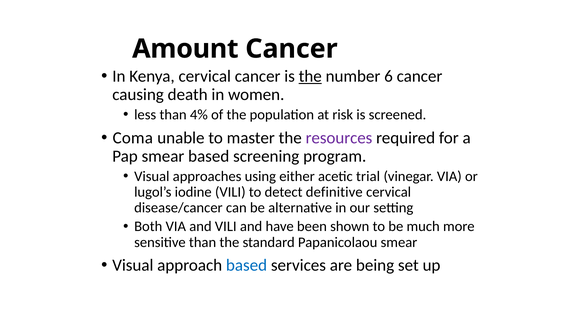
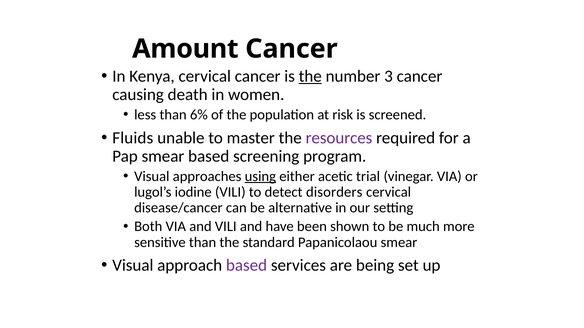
6: 6 -> 3
4%: 4% -> 6%
Coma: Coma -> Fluids
using underline: none -> present
definitive: definitive -> disorders
based at (247, 266) colour: blue -> purple
